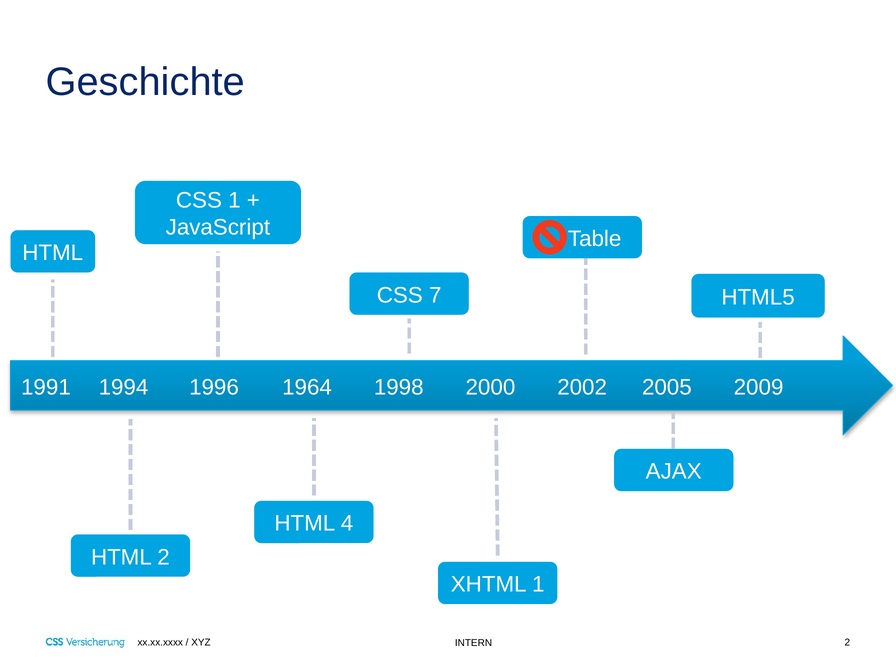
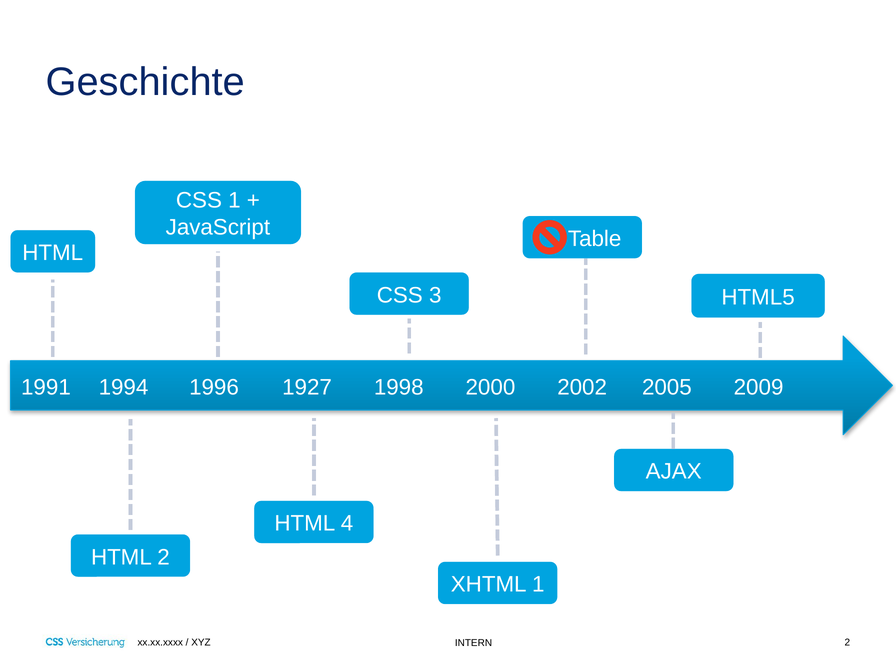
7: 7 -> 3
1964: 1964 -> 1927
